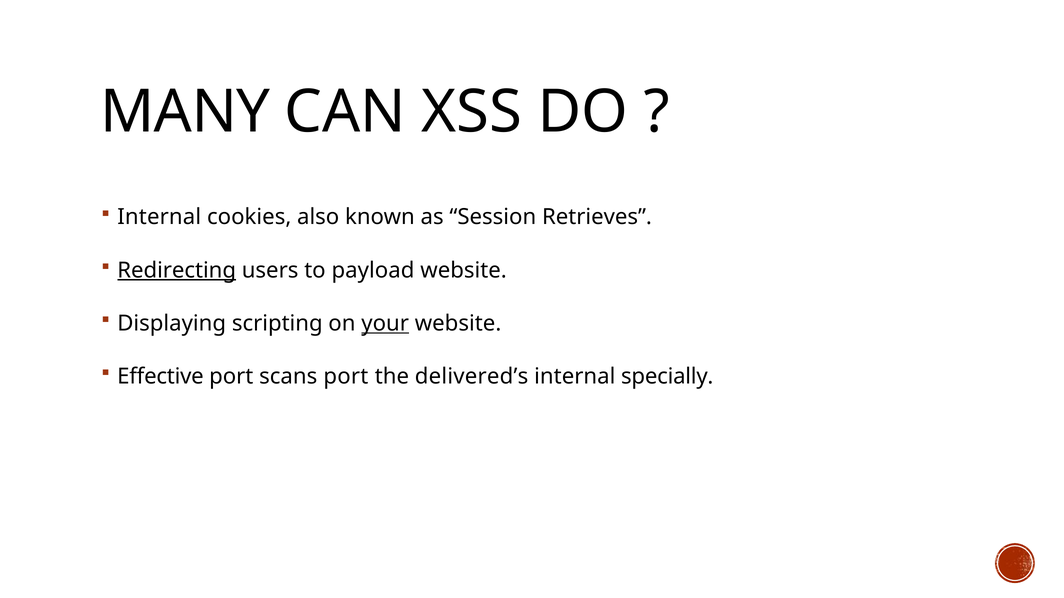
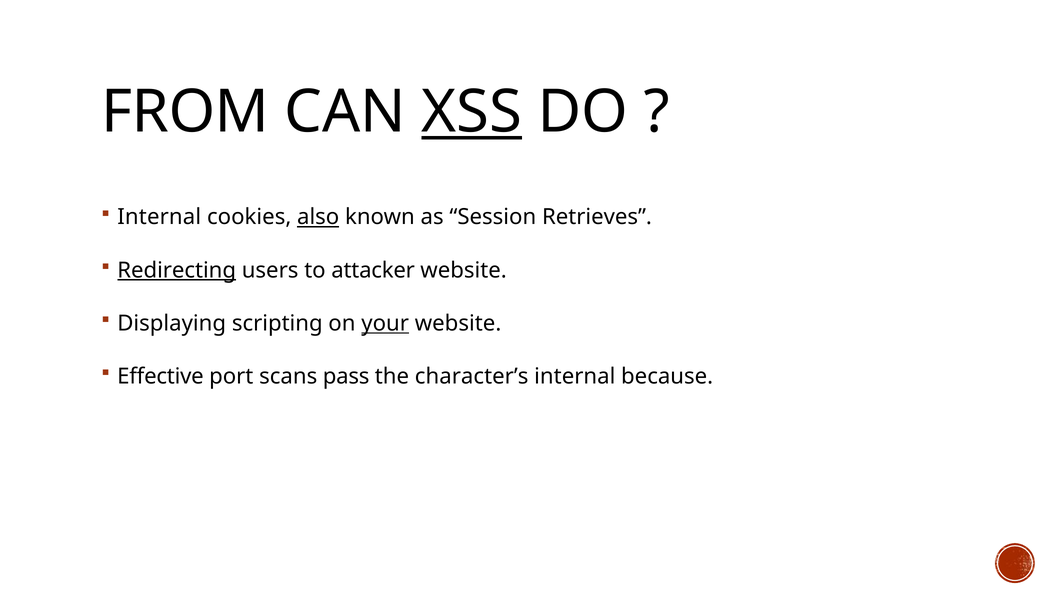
MANY: MANY -> FROM
XSS underline: none -> present
also underline: none -> present
payload: payload -> attacker
scans port: port -> pass
delivered’s: delivered’s -> character’s
specially: specially -> because
